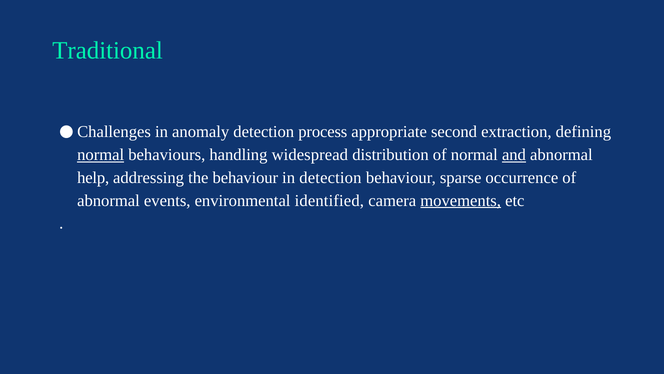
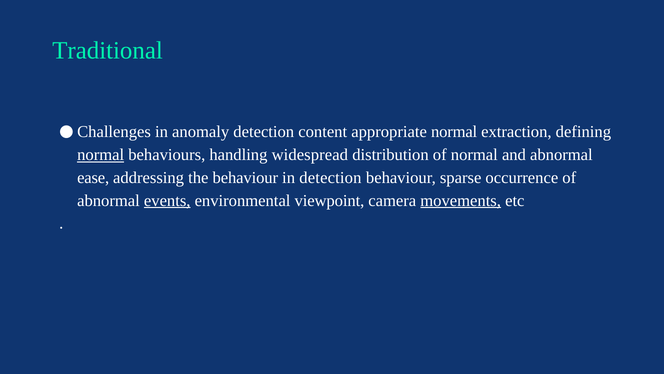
process: process -> content
appropriate second: second -> normal
and underline: present -> none
help: help -> ease
events underline: none -> present
identified: identified -> viewpoint
